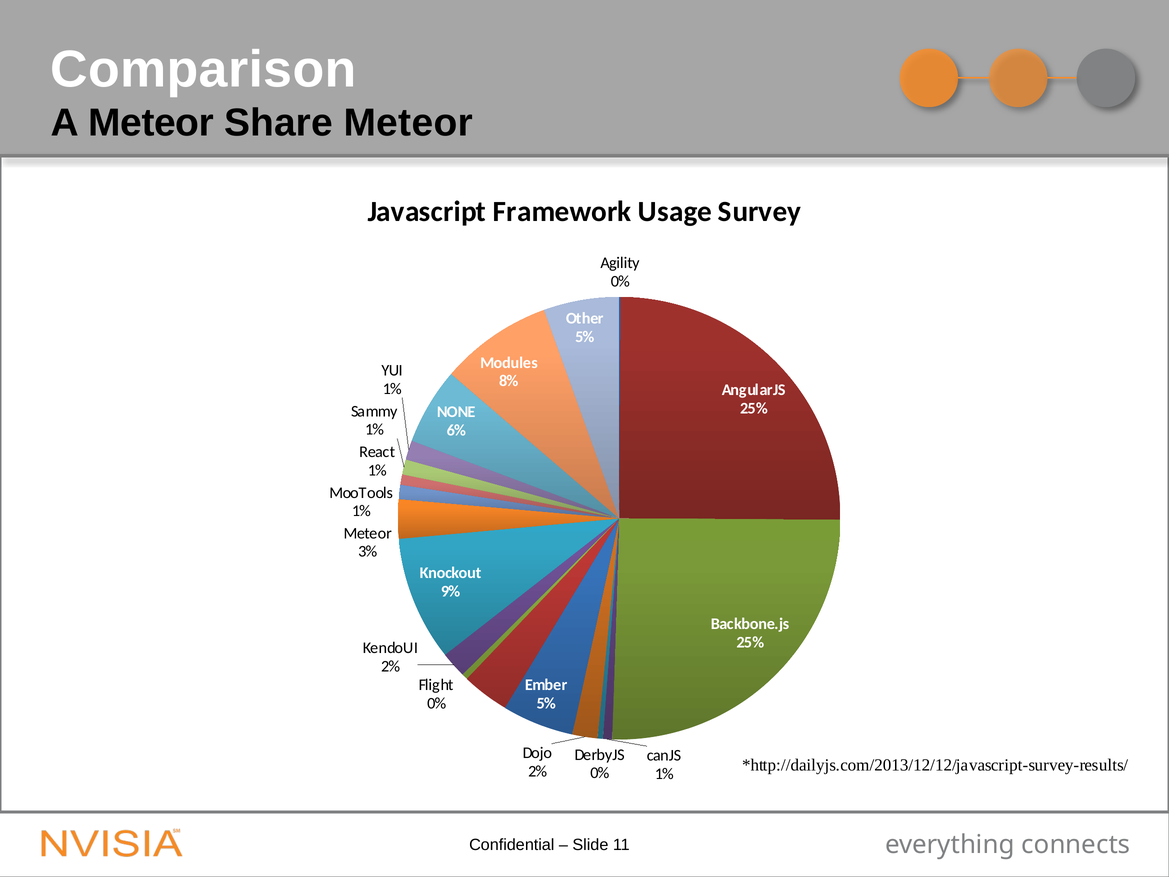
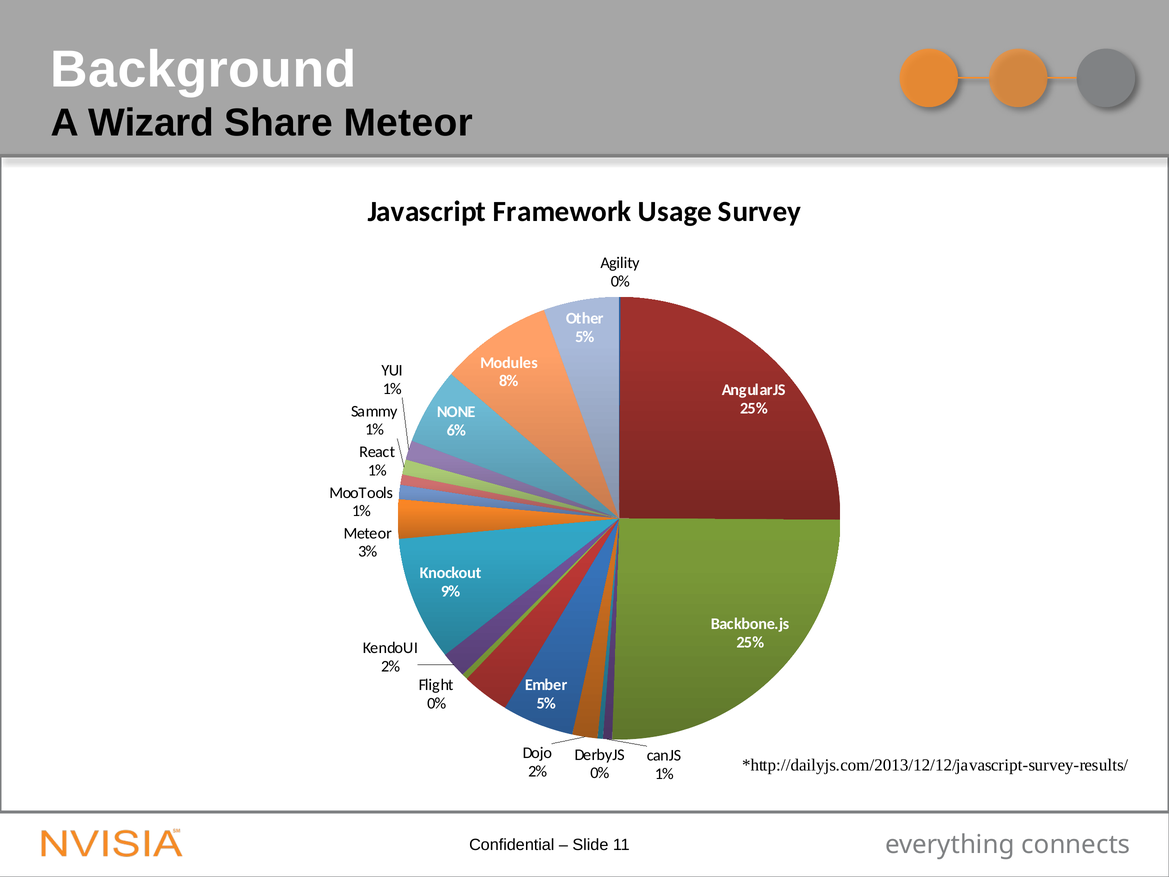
Comparison: Comparison -> Background
A Meteor: Meteor -> Wizard
